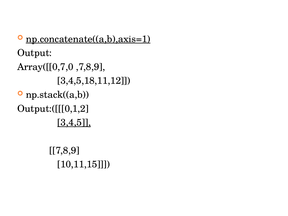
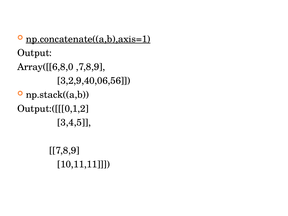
Array([[0,7,0: Array([[0,7,0 -> Array([[6,8,0
3,4,5,18,11,12: 3,4,5,18,11,12 -> 3,2,9,40,06,56
3,4,5 underline: present -> none
10,11,15: 10,11,15 -> 10,11,11
